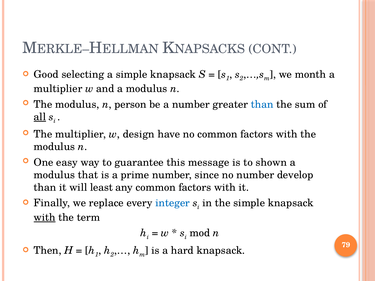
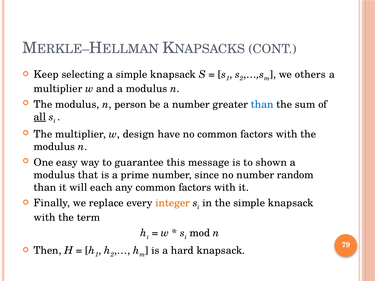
Good: Good -> Keep
month: month -> others
develop: develop -> random
least: least -> each
integer colour: blue -> orange
with at (45, 218) underline: present -> none
